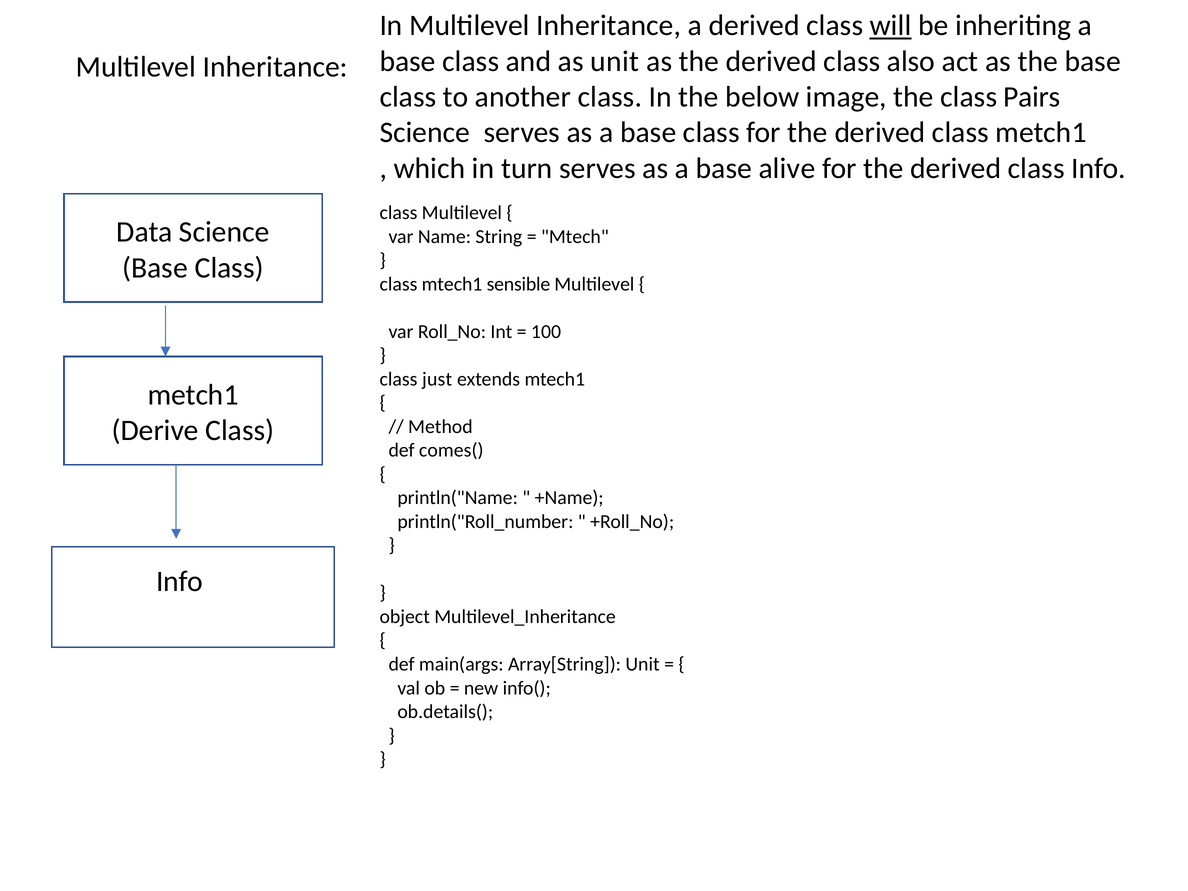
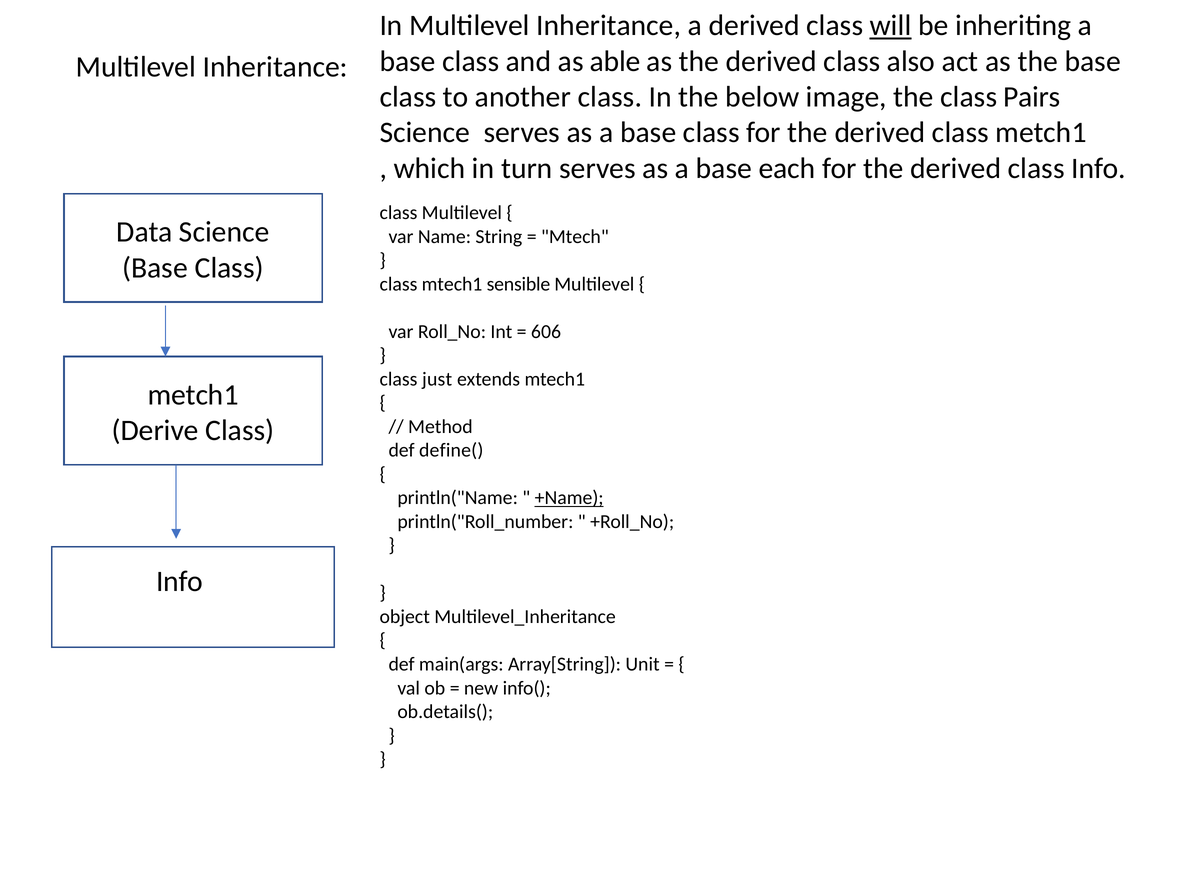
as unit: unit -> able
alive: alive -> each
100: 100 -> 606
comes(: comes( -> define(
+Name underline: none -> present
